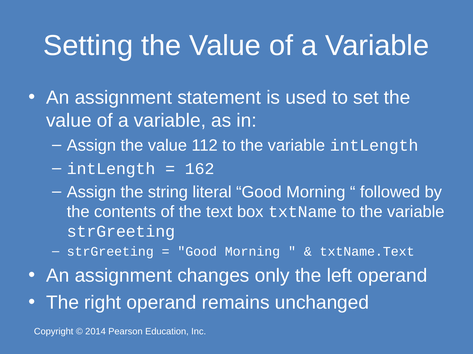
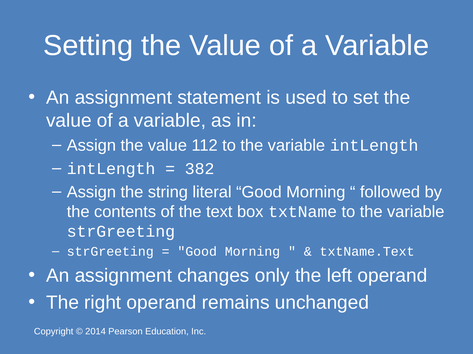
162: 162 -> 382
